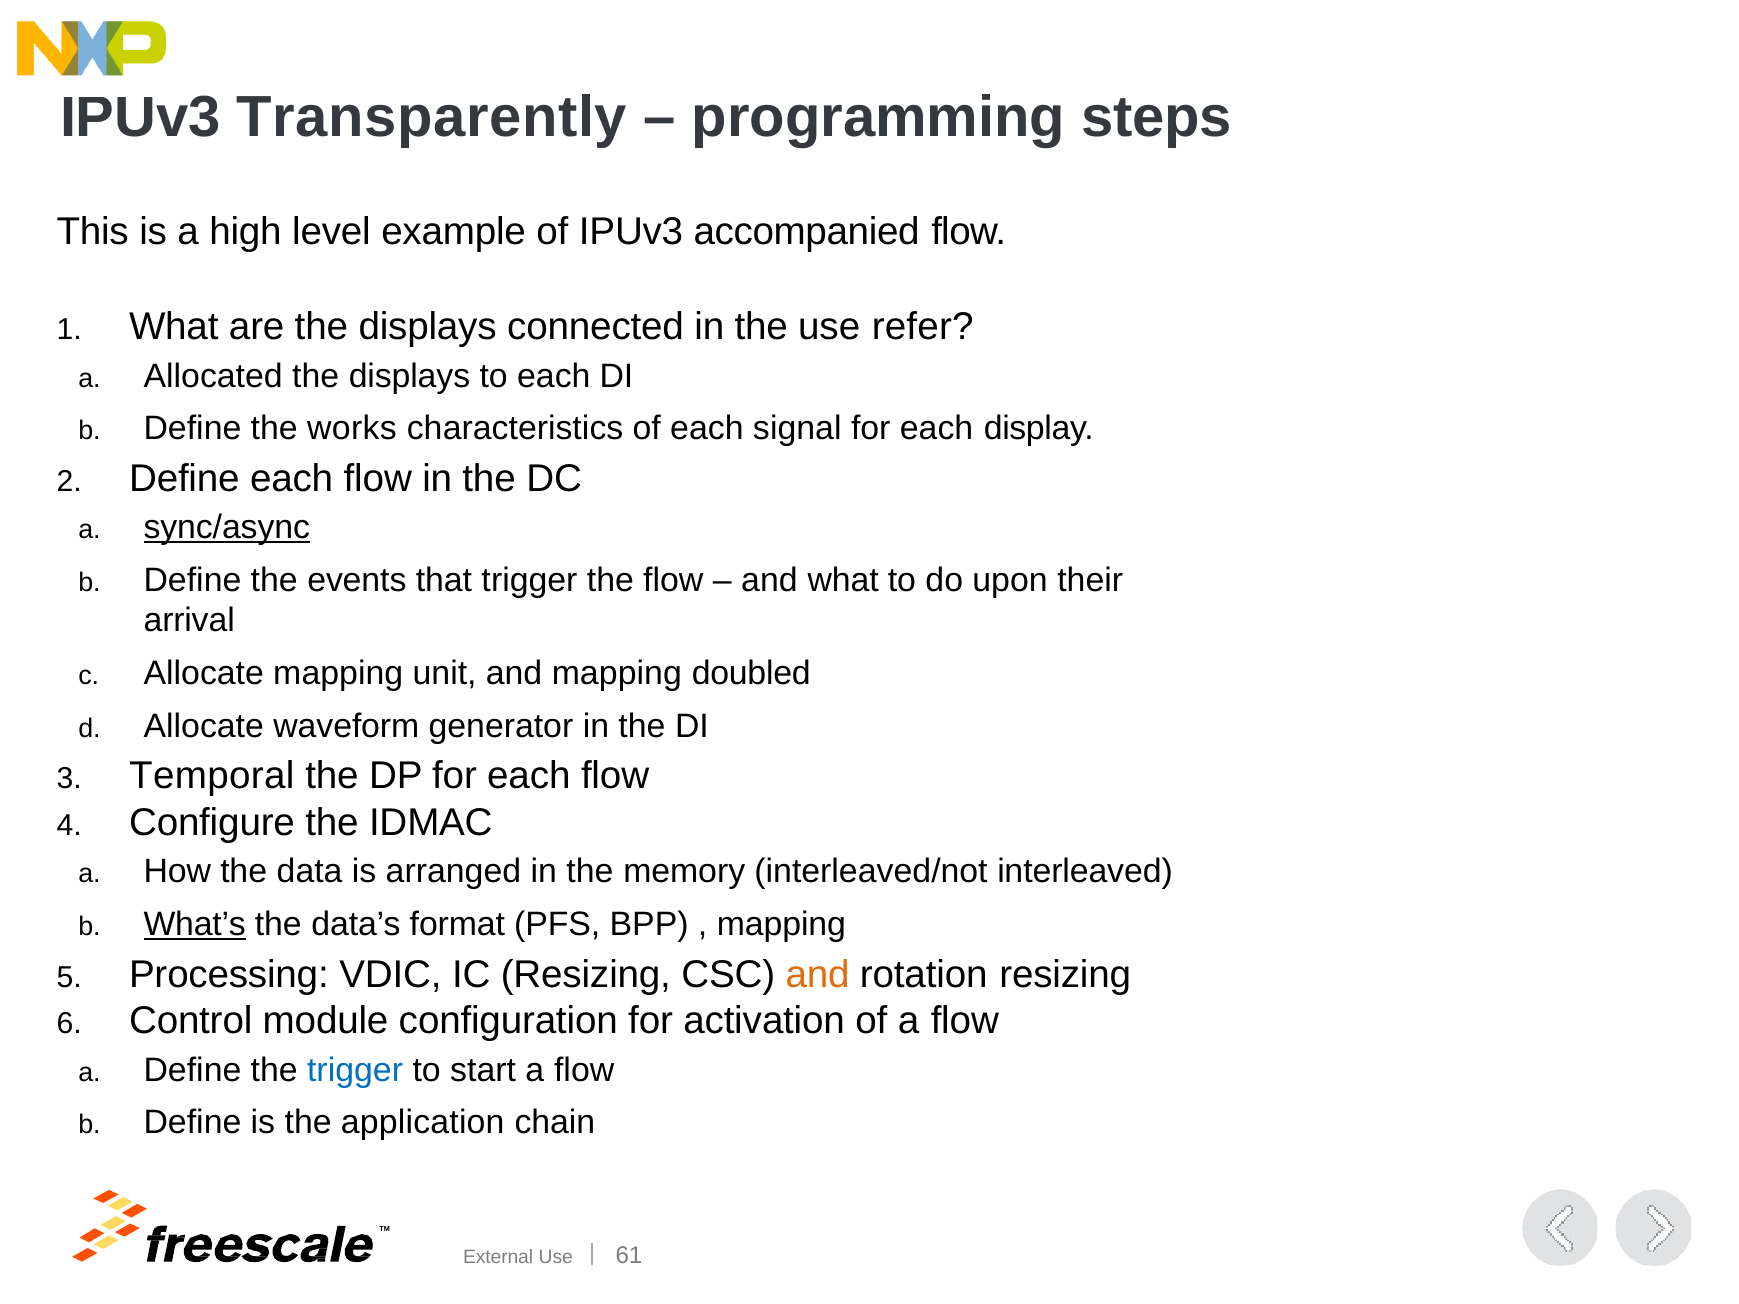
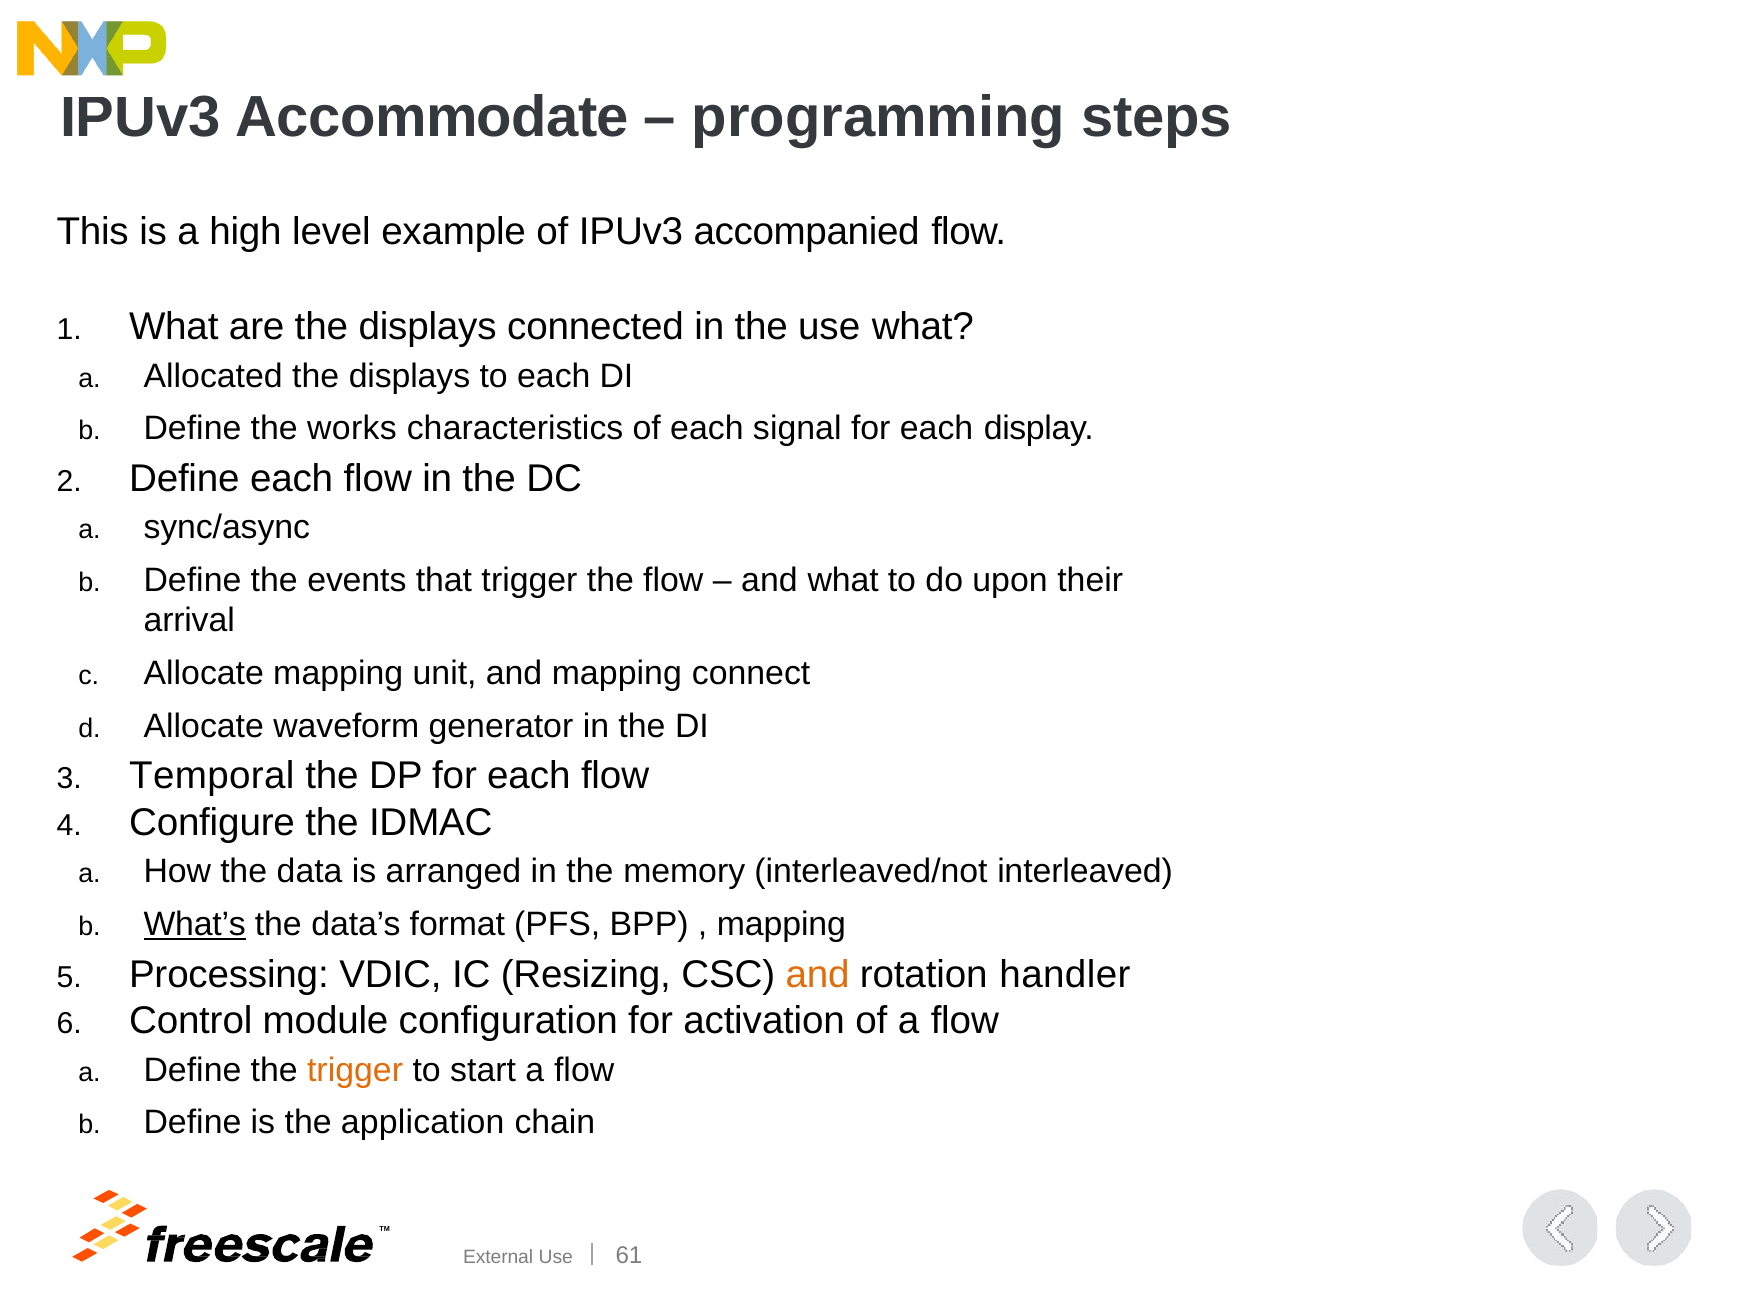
Transparently: Transparently -> Accommodate
use refer: refer -> what
sync/async underline: present -> none
doubled: doubled -> connect
rotation resizing: resizing -> handler
trigger at (355, 1070) colour: blue -> orange
